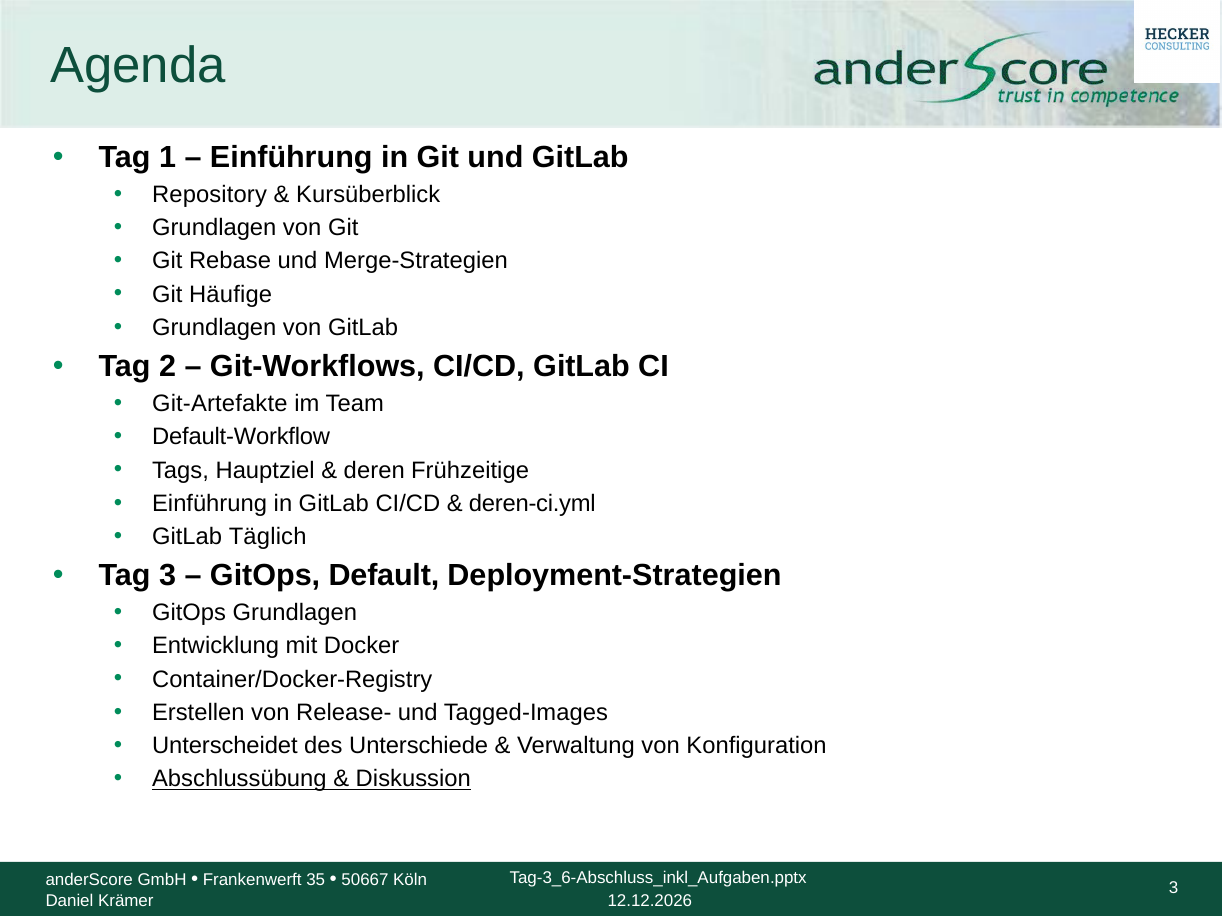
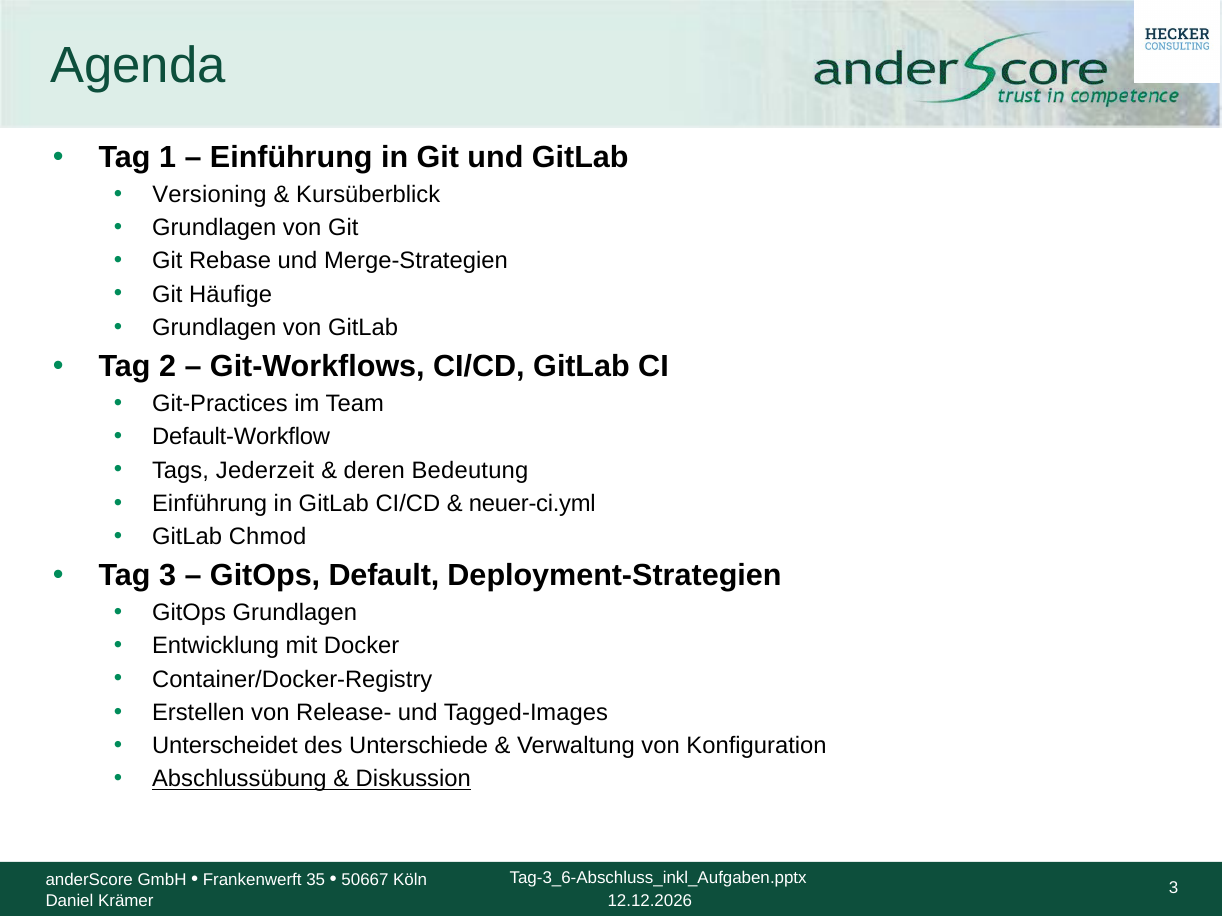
Repository: Repository -> Versioning
Git-Artefakte: Git-Artefakte -> Git-Practices
Hauptziel: Hauptziel -> Jederzeit
Frühzeitige: Frühzeitige -> Bedeutung
deren-ci.yml: deren-ci.yml -> neuer-ci.yml
Täglich: Täglich -> Chmod
